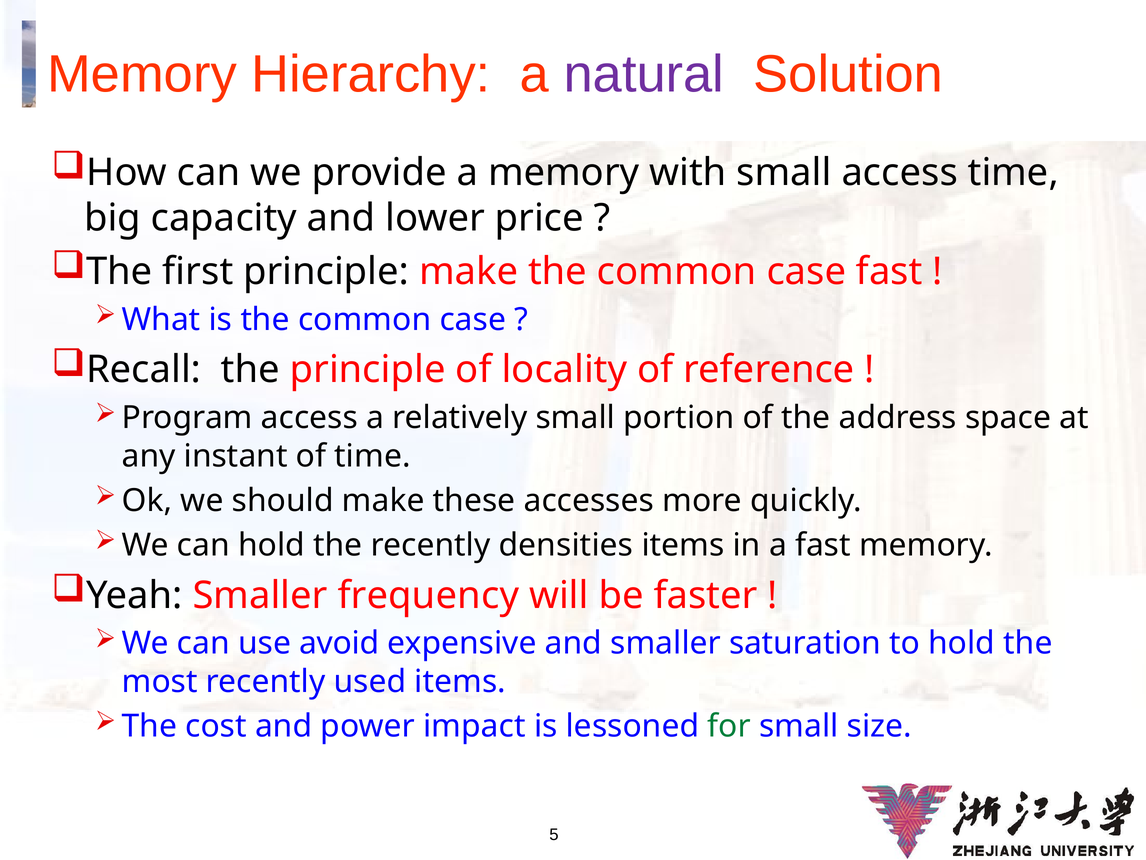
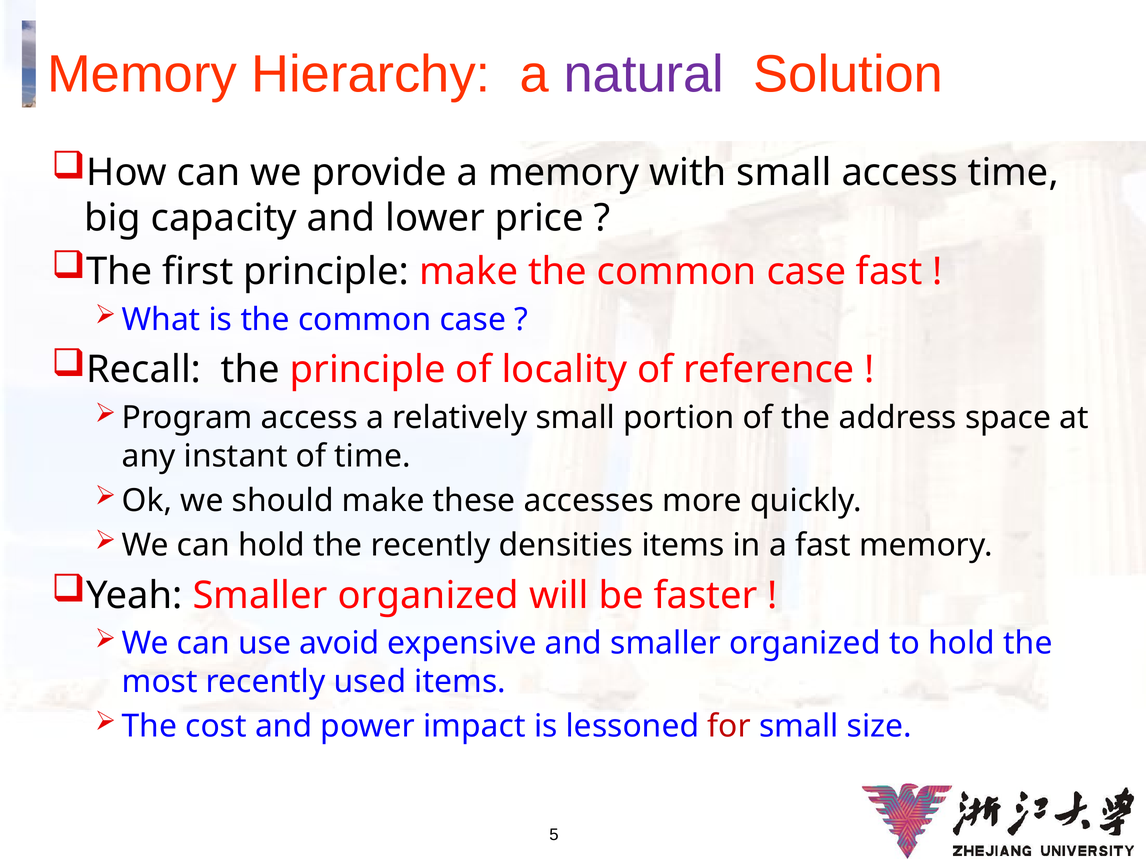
Yeah Smaller frequency: frequency -> organized
and smaller saturation: saturation -> organized
for colour: green -> red
